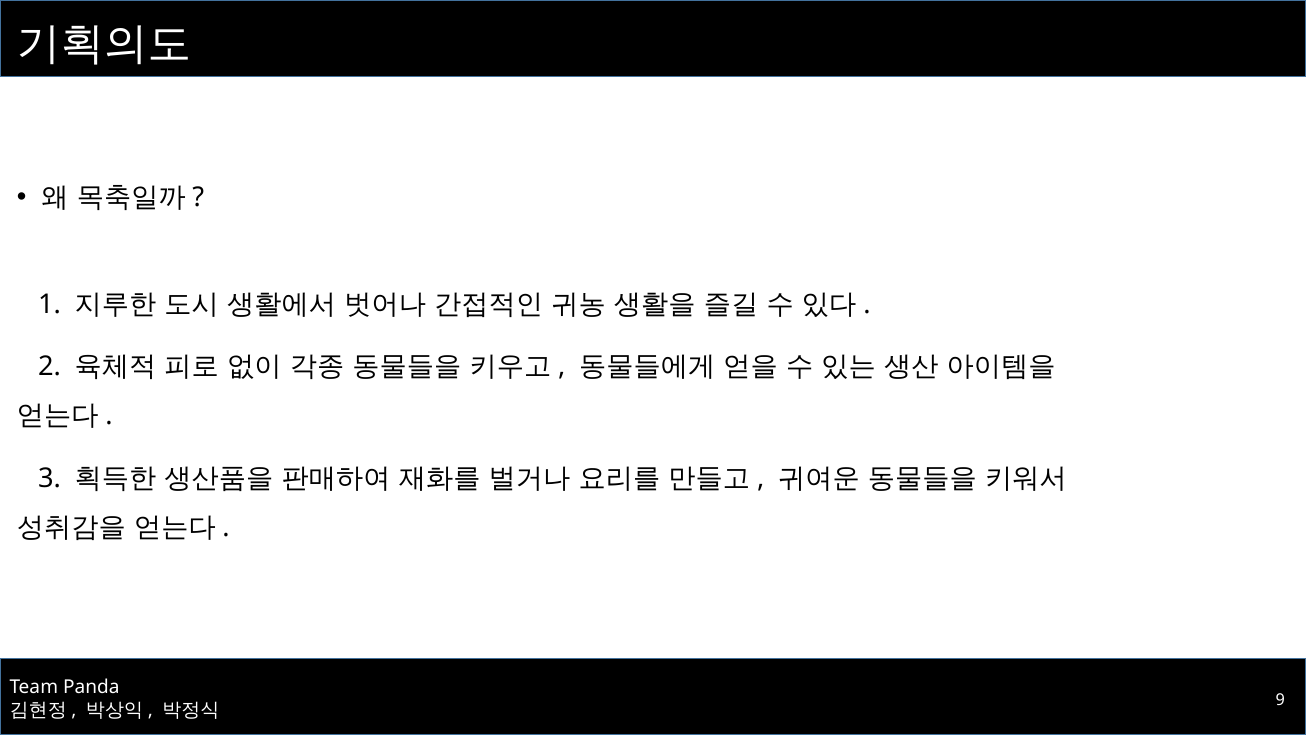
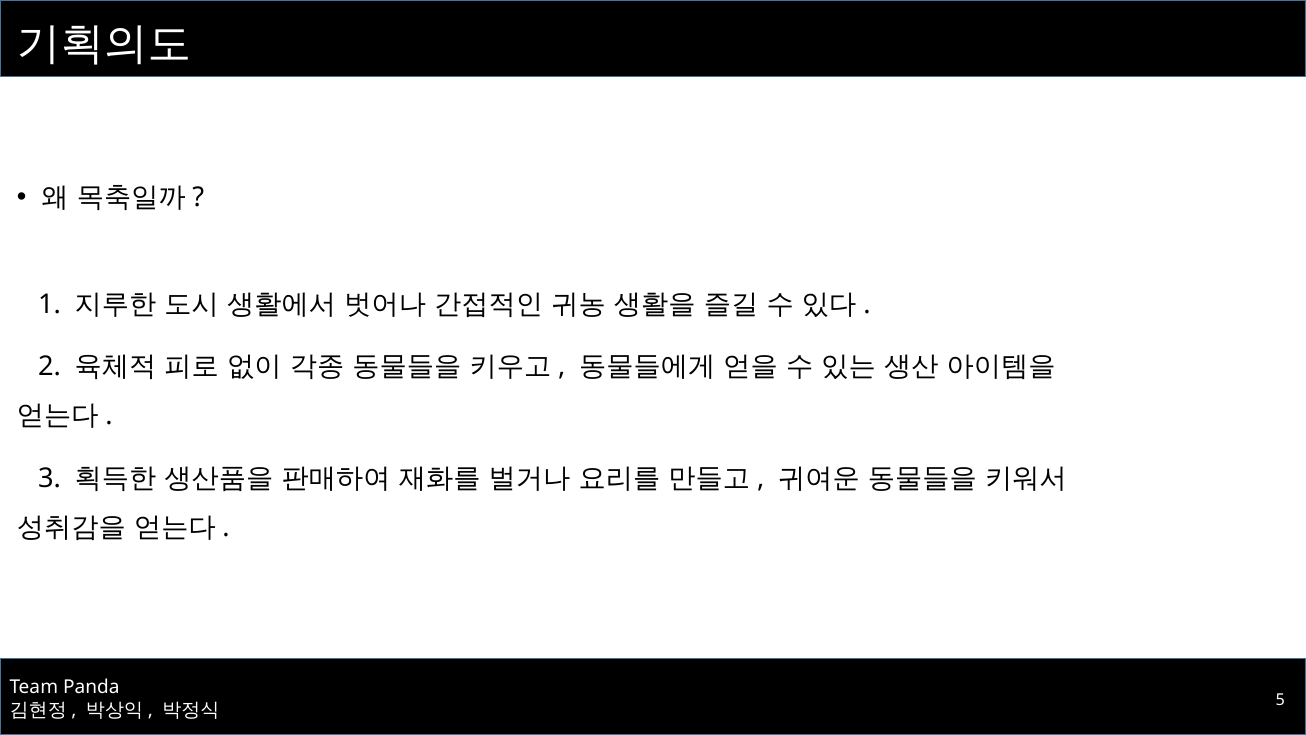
9: 9 -> 5
